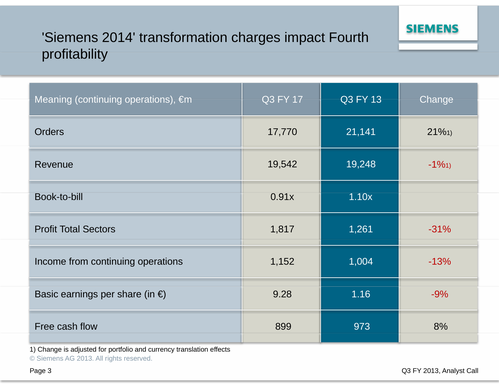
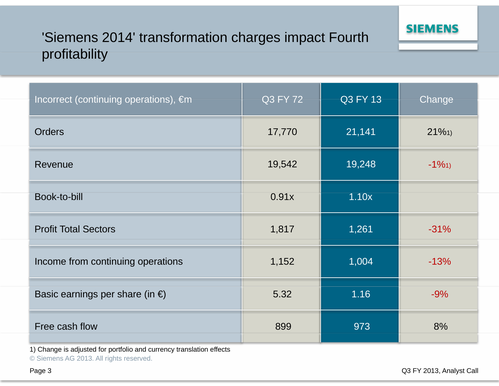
Meaning: Meaning -> Incorrect
17: 17 -> 72
9.28: 9.28 -> 5.32
